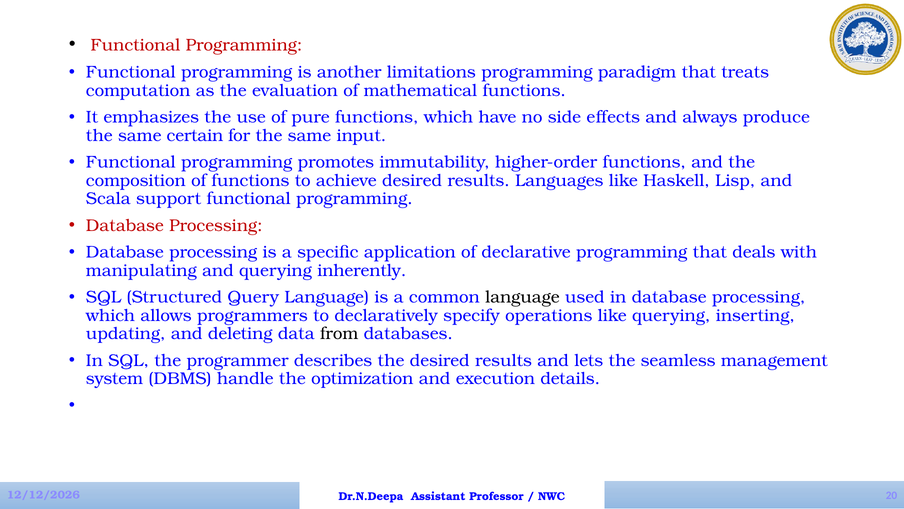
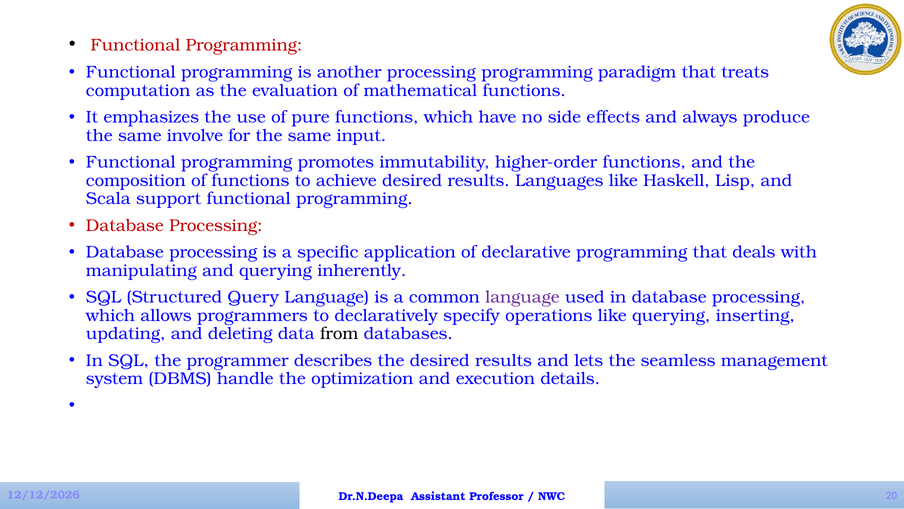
another limitations: limitations -> processing
certain: certain -> involve
language at (522, 297) colour: black -> purple
